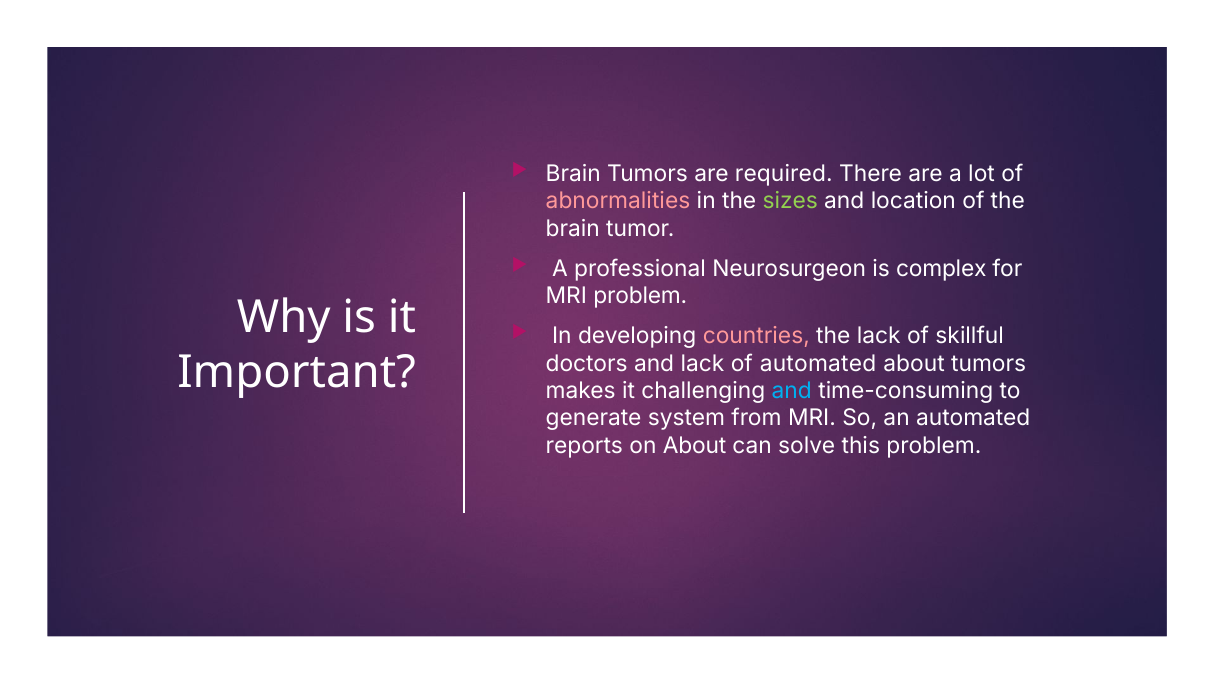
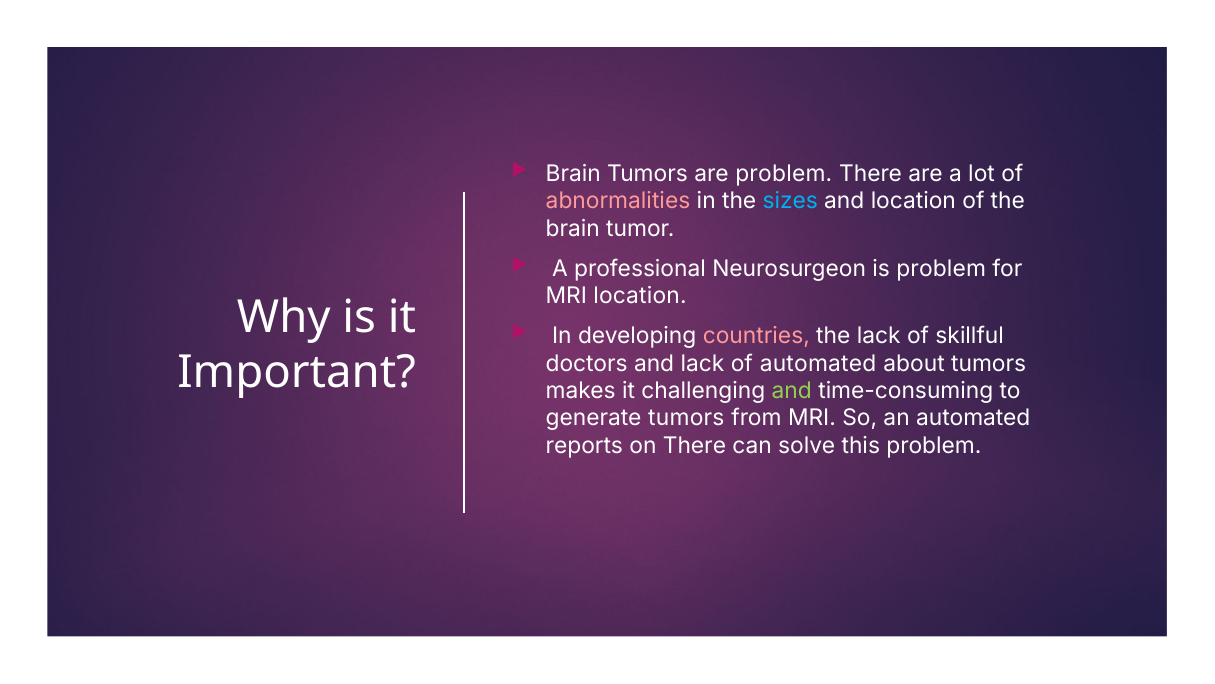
are required: required -> problem
sizes colour: light green -> light blue
is complex: complex -> problem
MRI problem: problem -> location
and at (792, 391) colour: light blue -> light green
generate system: system -> tumors
on About: About -> There
